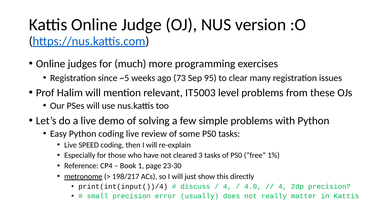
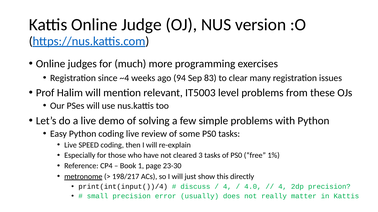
~5: ~5 -> ~4
73: 73 -> 94
95: 95 -> 83
